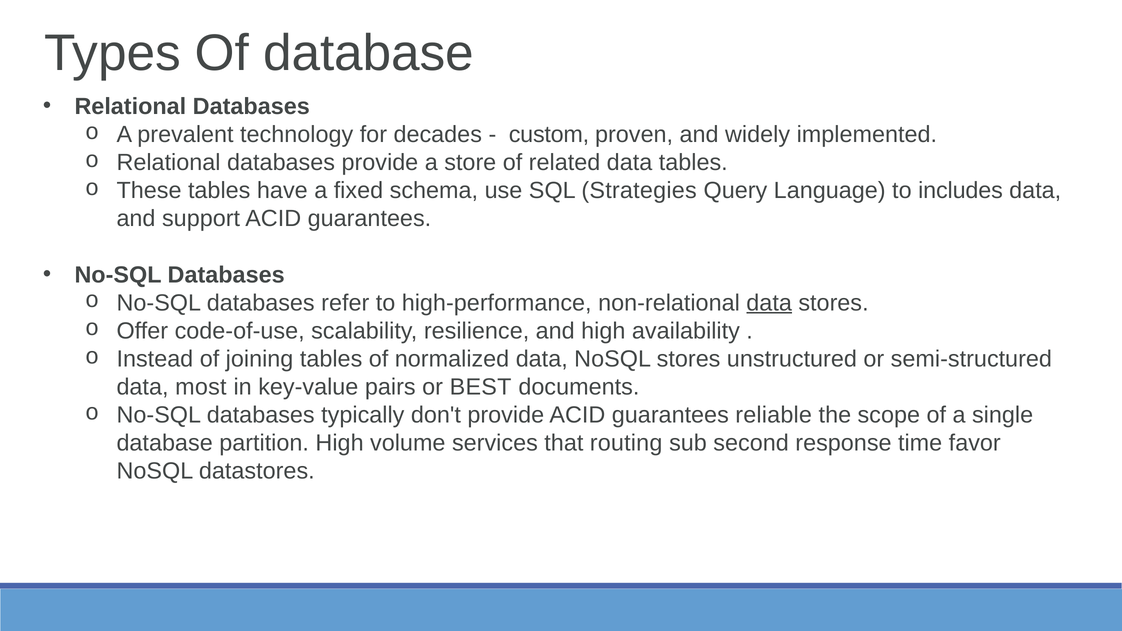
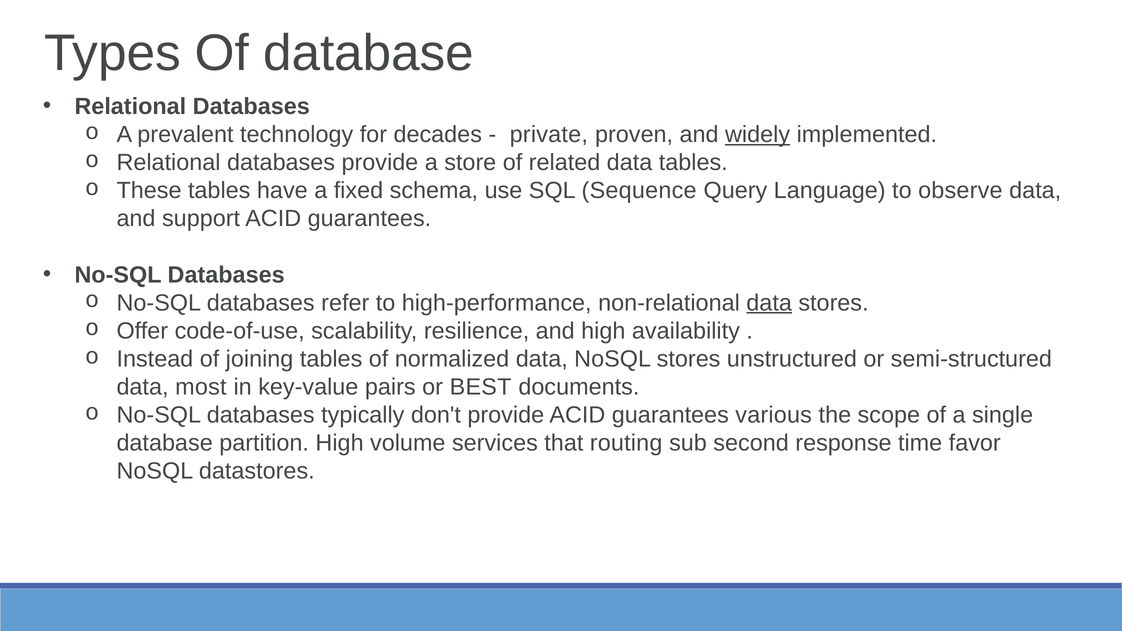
custom: custom -> private
widely underline: none -> present
Strategies: Strategies -> Sequence
includes: includes -> observe
reliable: reliable -> various
